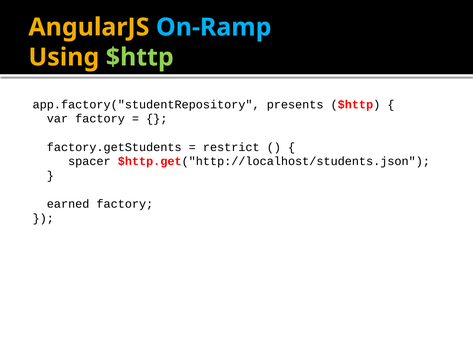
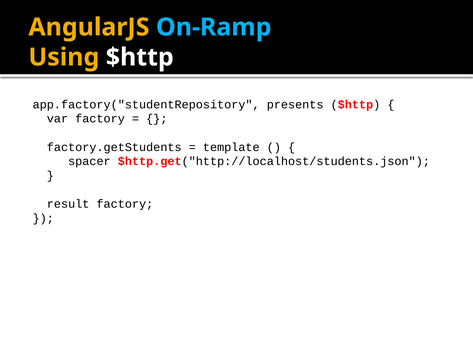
$http at (140, 57) colour: light green -> white
restrict: restrict -> template
earned: earned -> result
